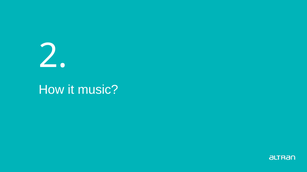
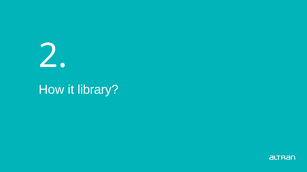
music: music -> library
